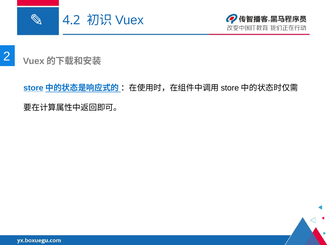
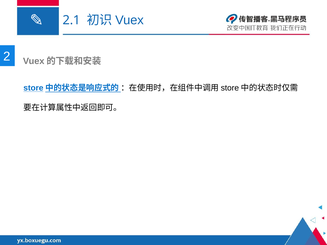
4.2: 4.2 -> 2.1
